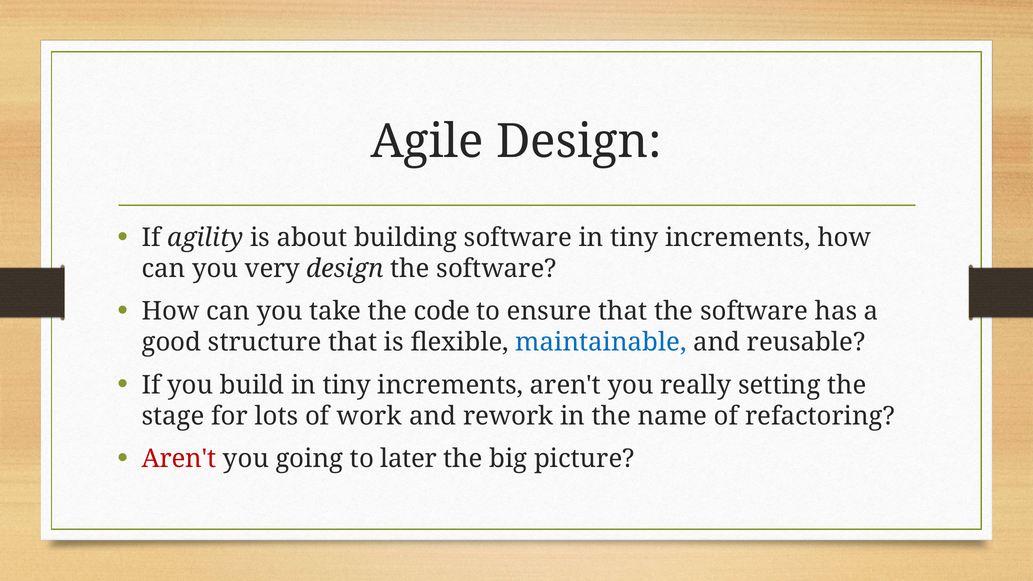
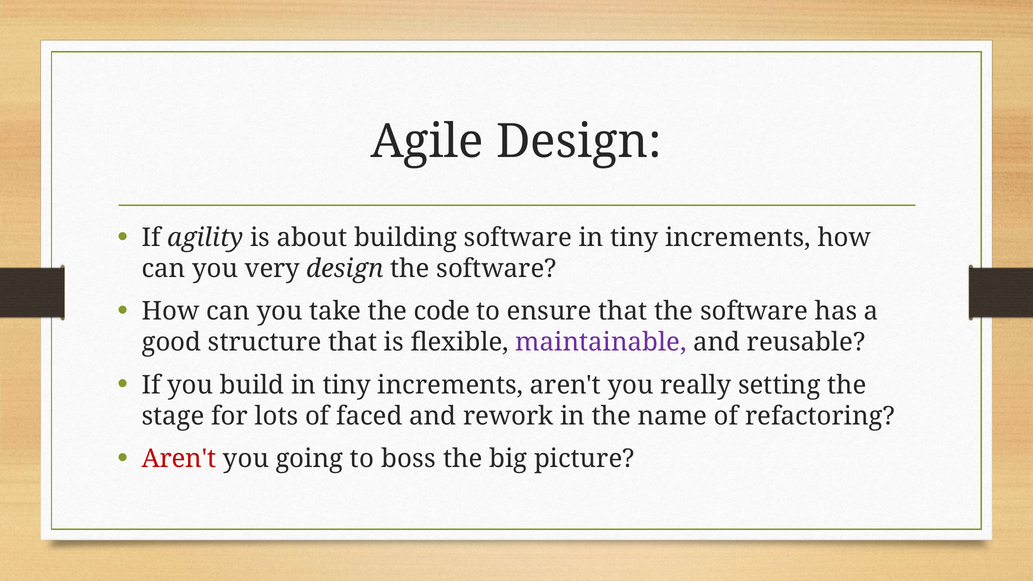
maintainable colour: blue -> purple
work: work -> faced
later: later -> boss
